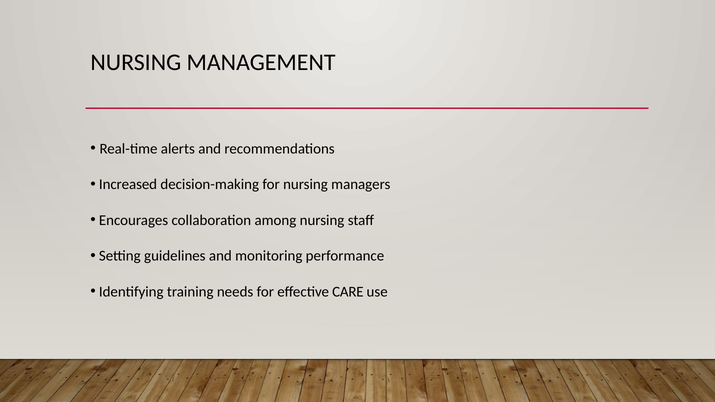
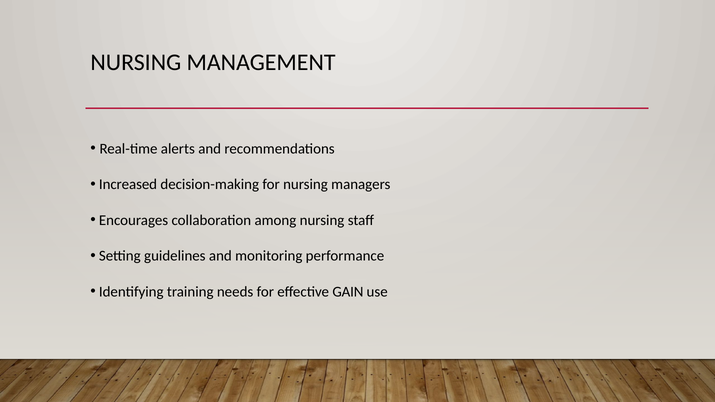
CARE: CARE -> GAIN
